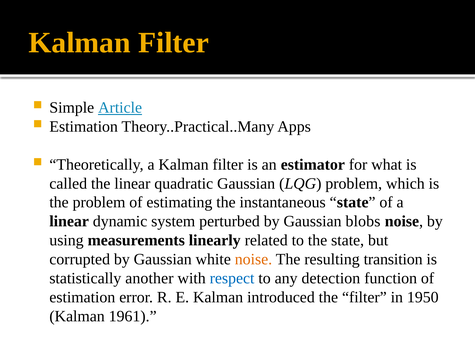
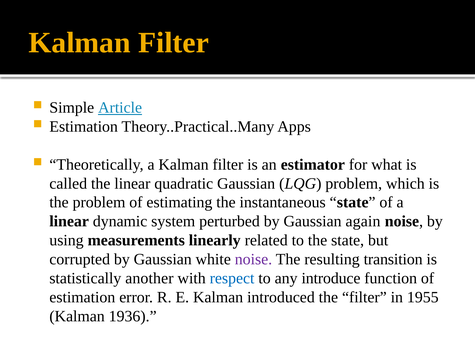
blobs: blobs -> again
noise at (253, 260) colour: orange -> purple
detection: detection -> introduce
1950: 1950 -> 1955
1961: 1961 -> 1936
